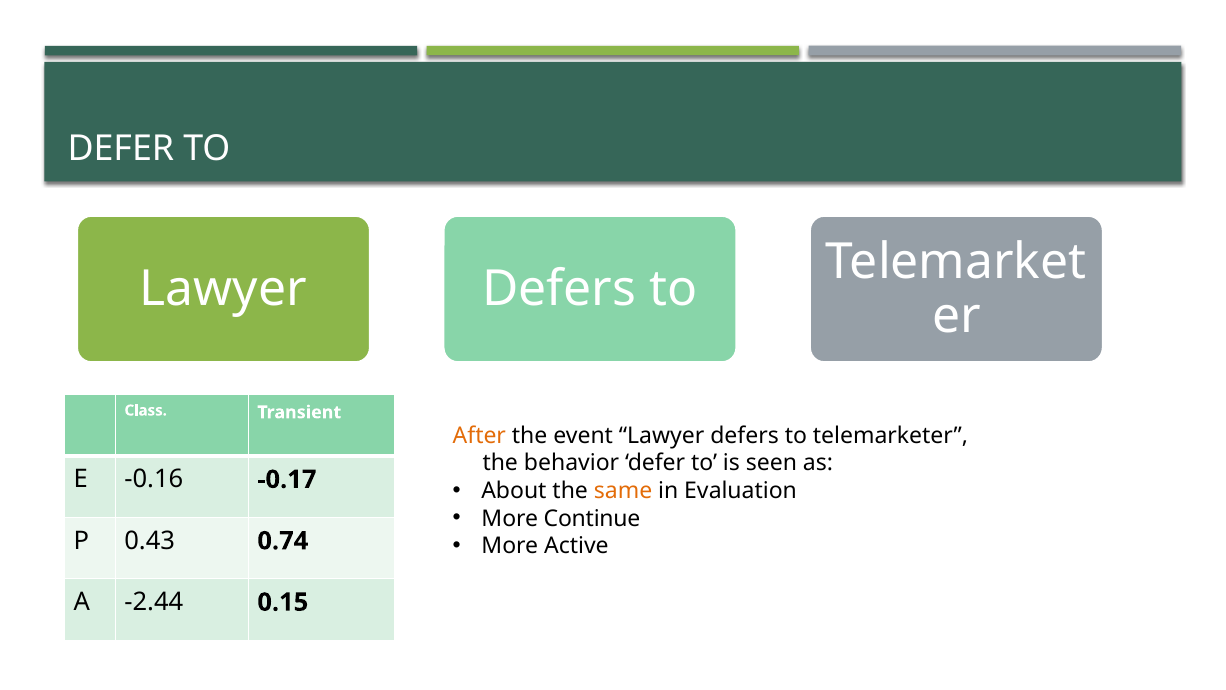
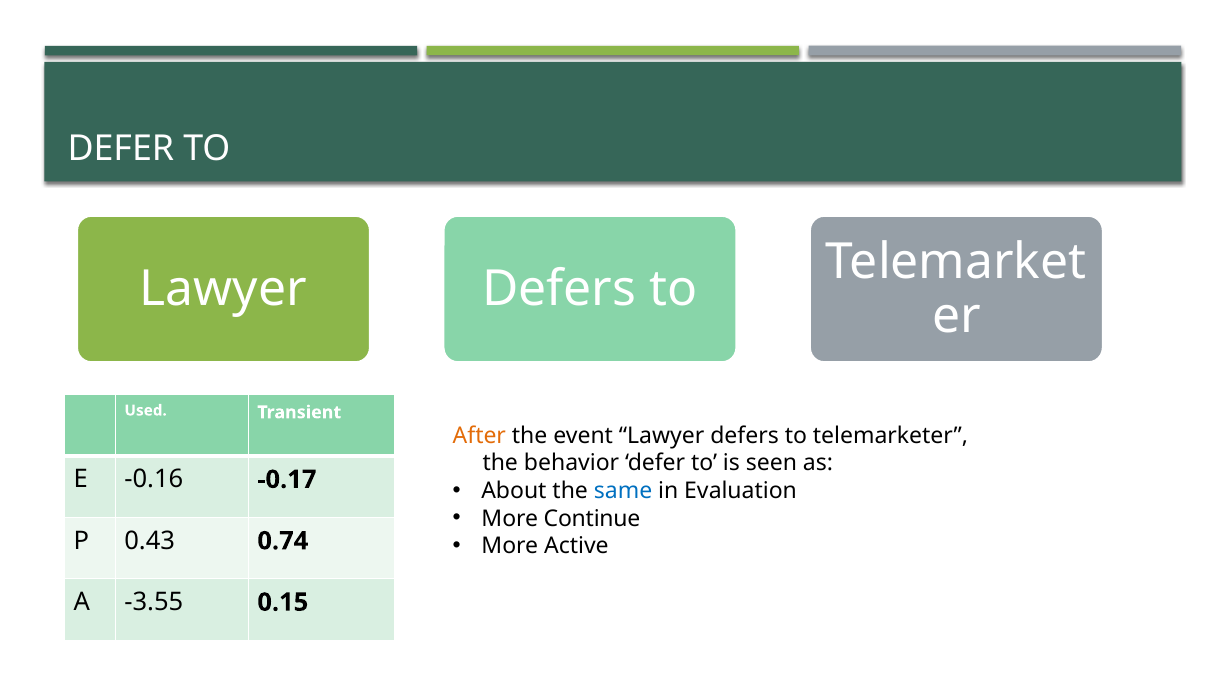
Class: Class -> Used
same colour: orange -> blue
-2.44: -2.44 -> -3.55
